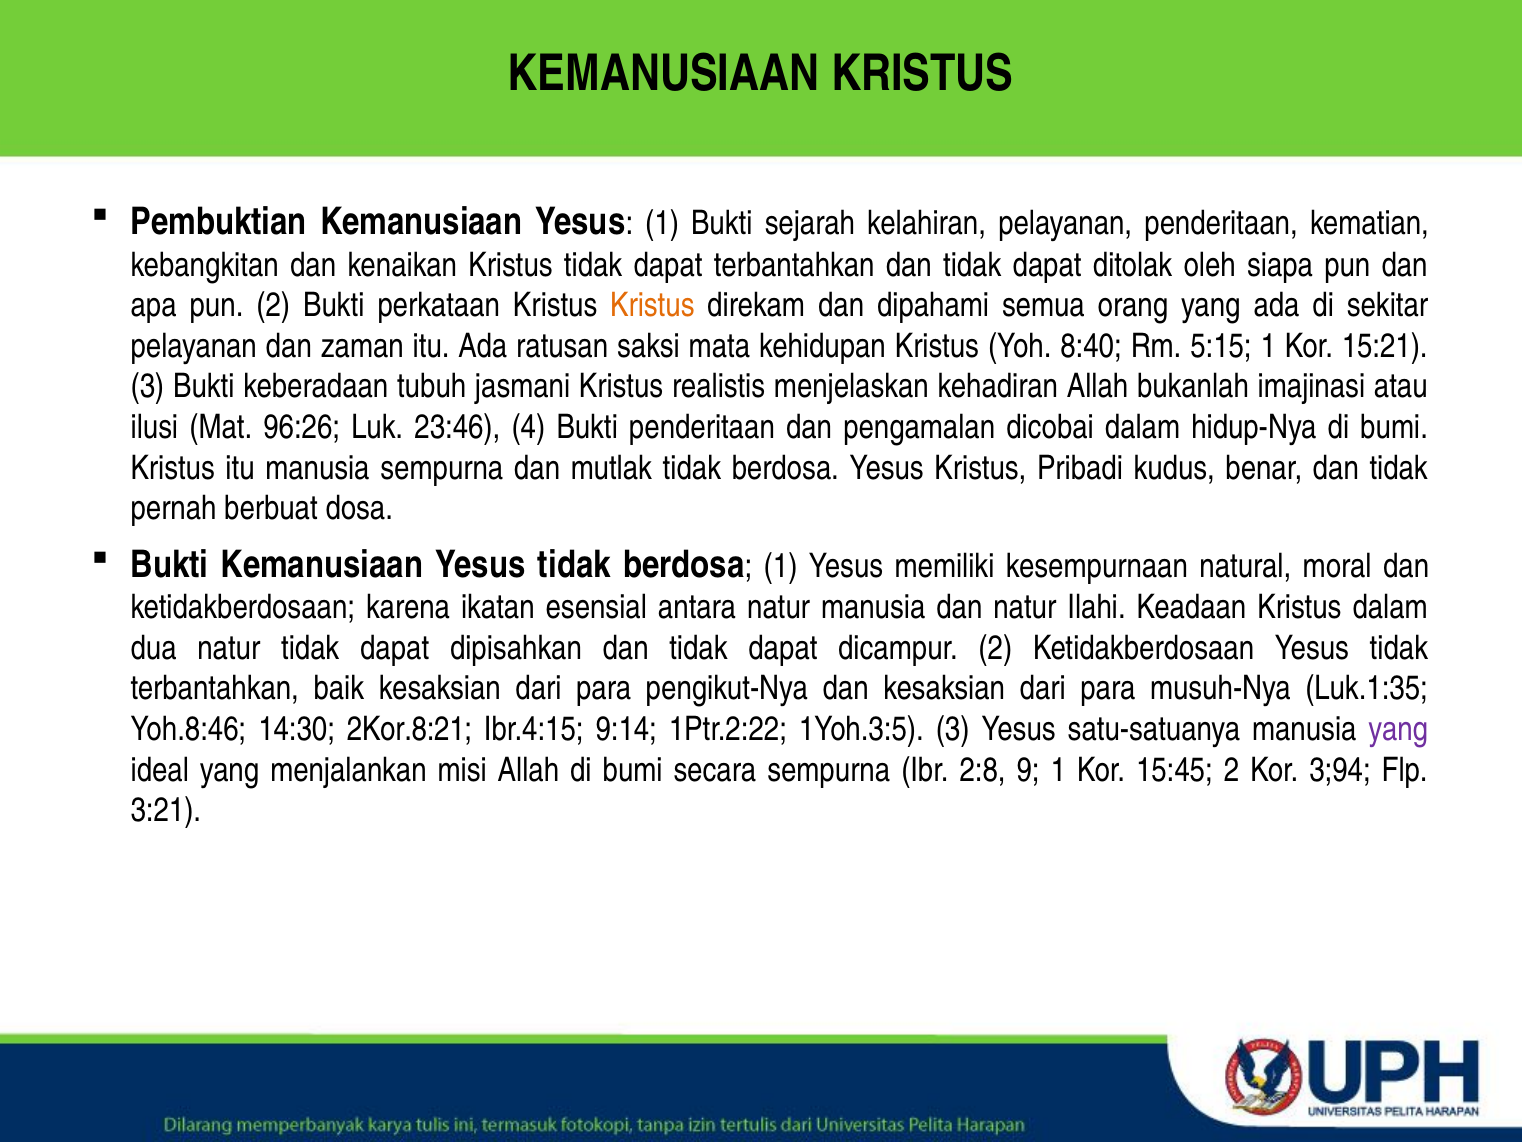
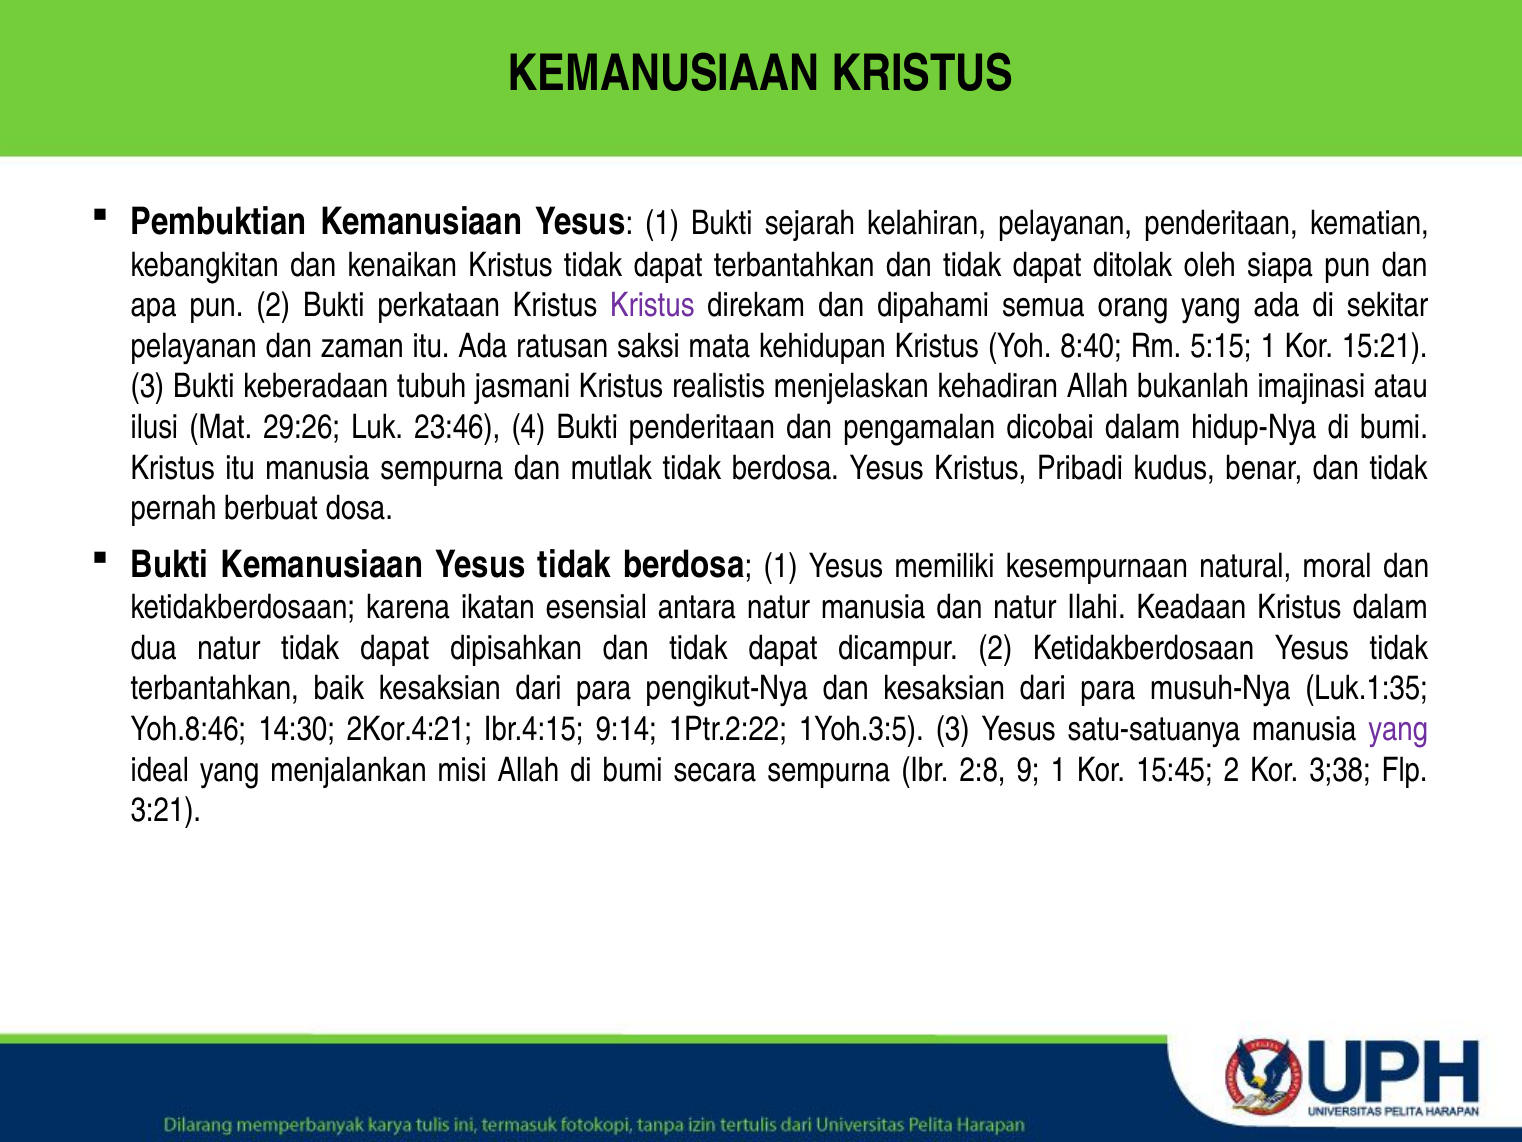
Kristus at (652, 306) colour: orange -> purple
96:26: 96:26 -> 29:26
2Kor.8:21: 2Kor.8:21 -> 2Kor.4:21
3;94: 3;94 -> 3;38
